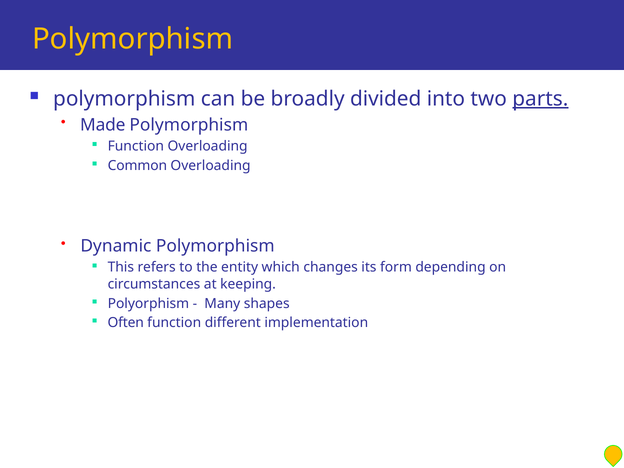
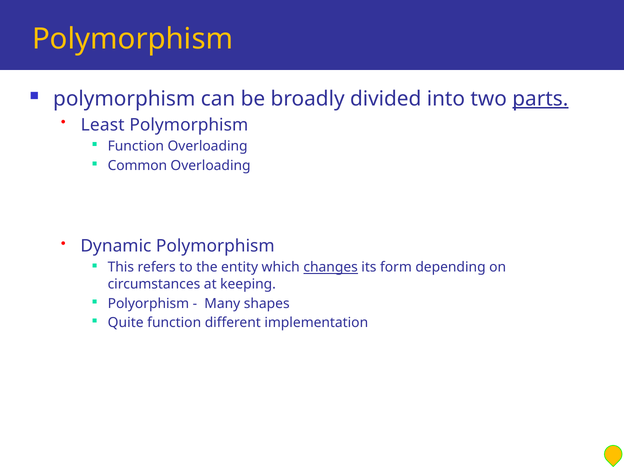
Made: Made -> Least
changes underline: none -> present
Often: Often -> Quite
